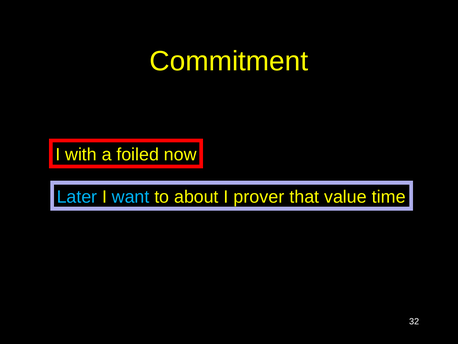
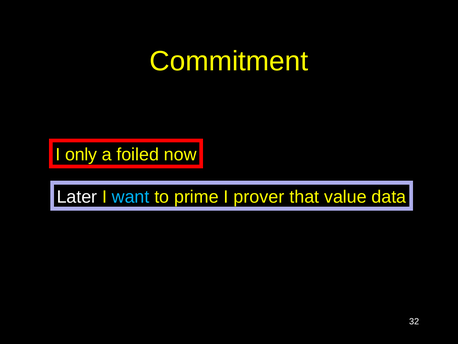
with: with -> only
Later colour: light blue -> white
about: about -> prime
time: time -> data
